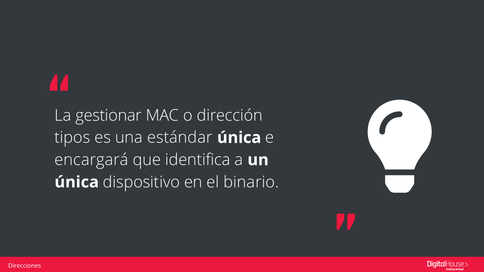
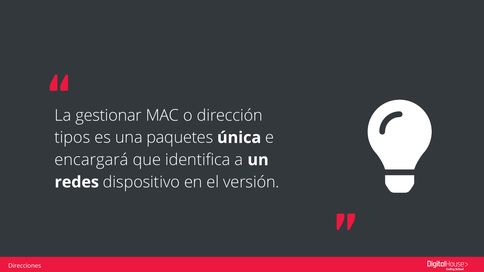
estándar: estándar -> paquetes
única at (77, 182): única -> redes
binario: binario -> versión
